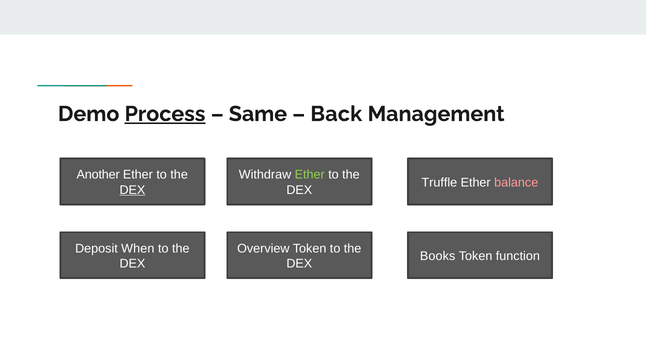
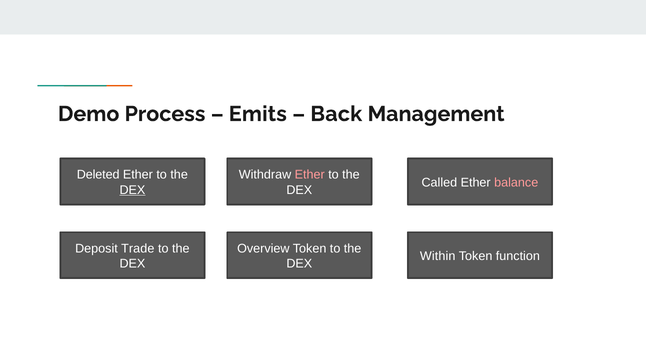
Process underline: present -> none
Same: Same -> Emits
Another: Another -> Deleted
Ether at (310, 175) colour: light green -> pink
Truffle: Truffle -> Called
When: When -> Trade
Books: Books -> Within
